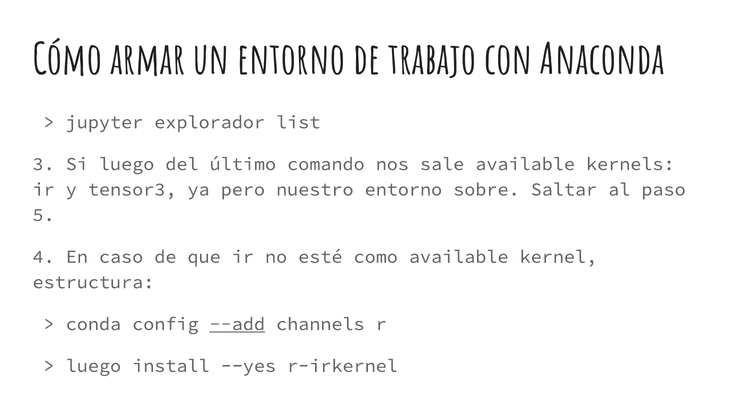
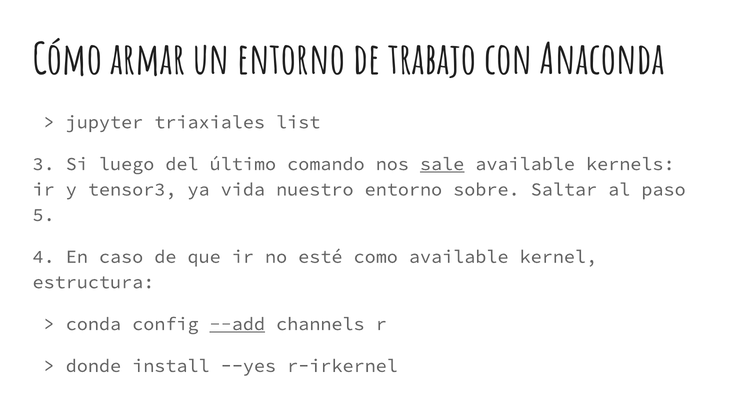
explorador: explorador -> triaxiales
sale underline: none -> present
pero: pero -> vida
luego at (93, 366): luego -> donde
